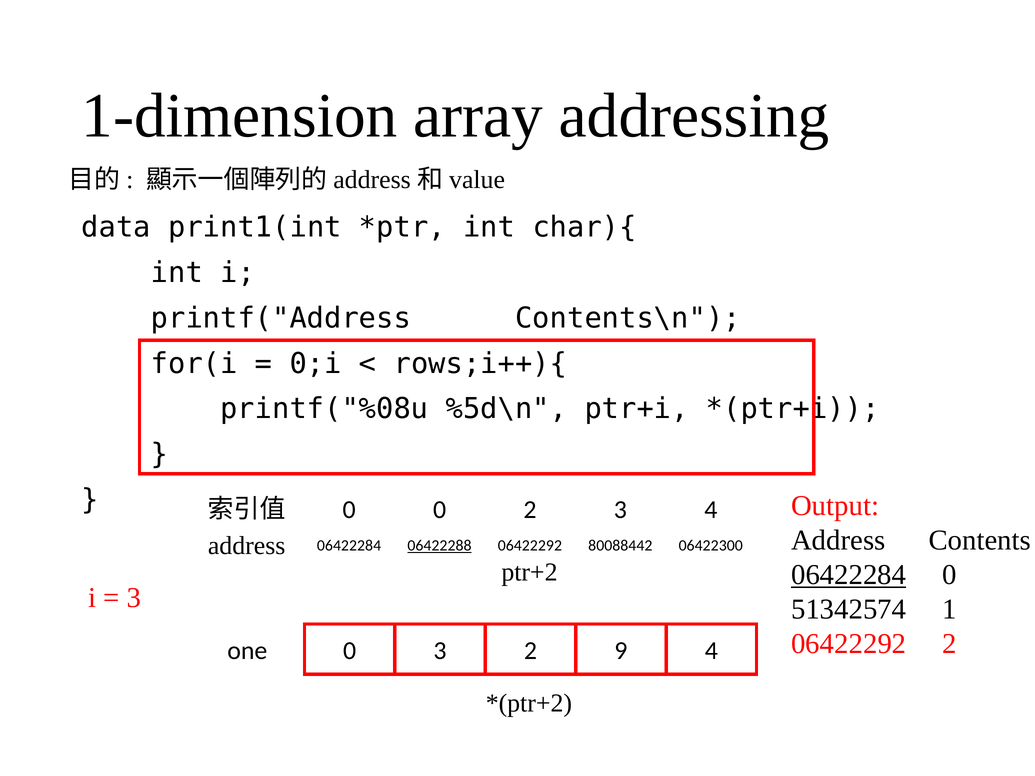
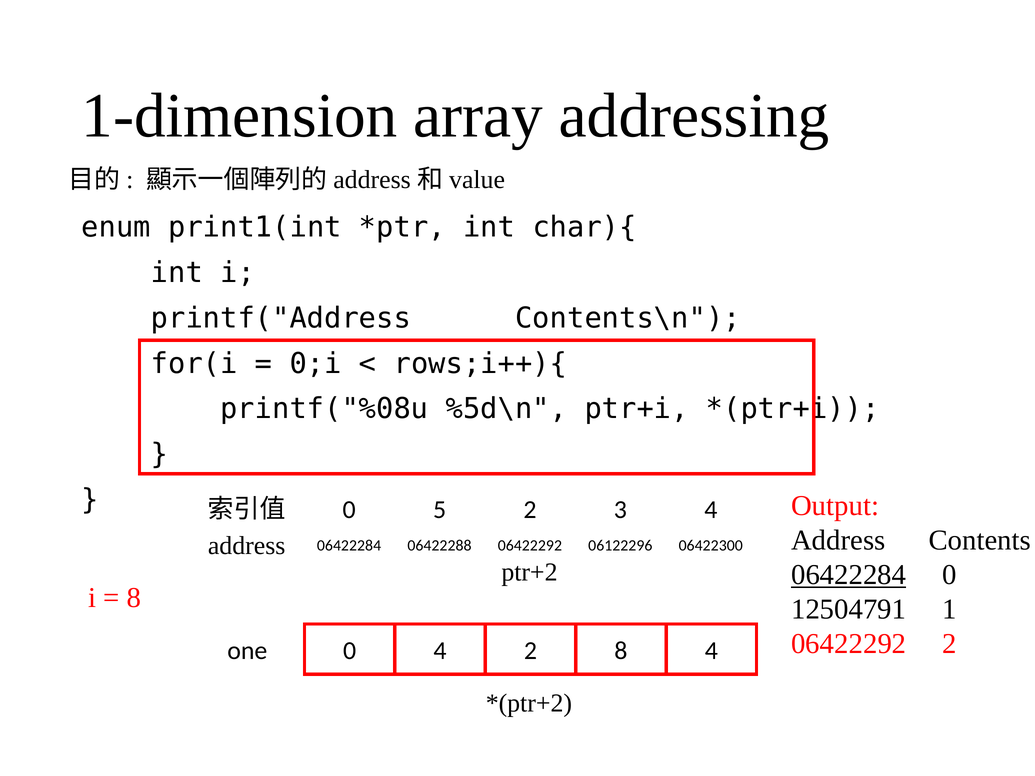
data: data -> enum
0 0: 0 -> 5
06422288 underline: present -> none
80088442: 80088442 -> 06122296
3 at (134, 598): 3 -> 8
51342574: 51342574 -> 12504791
0 3: 3 -> 4
2 9: 9 -> 8
